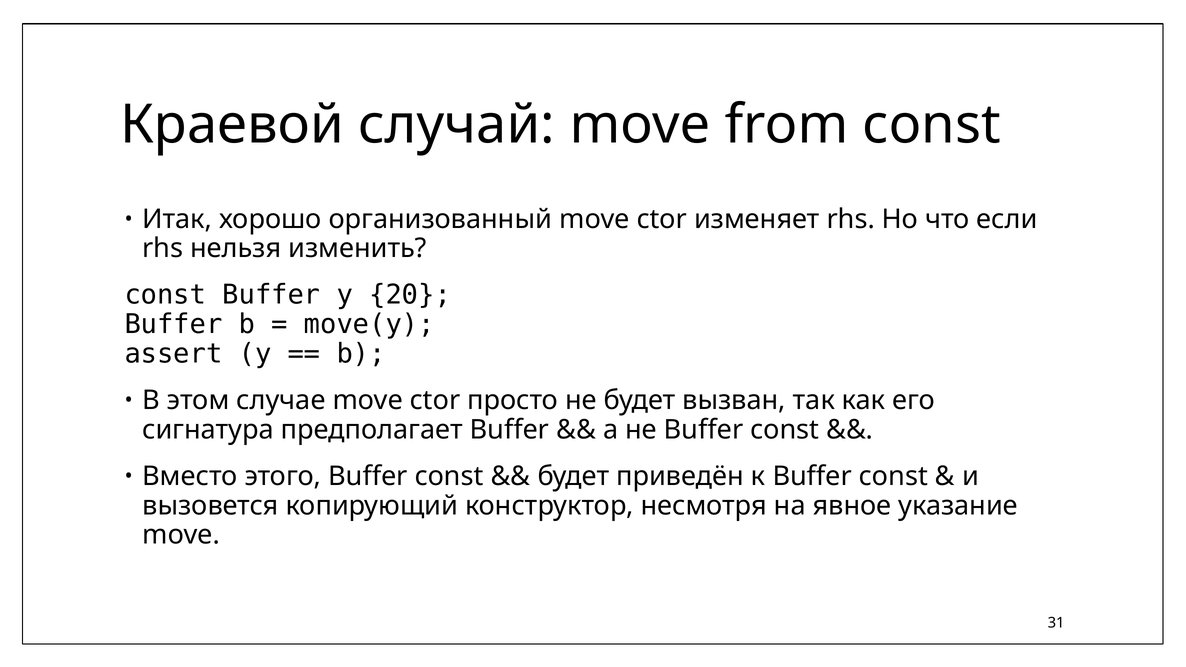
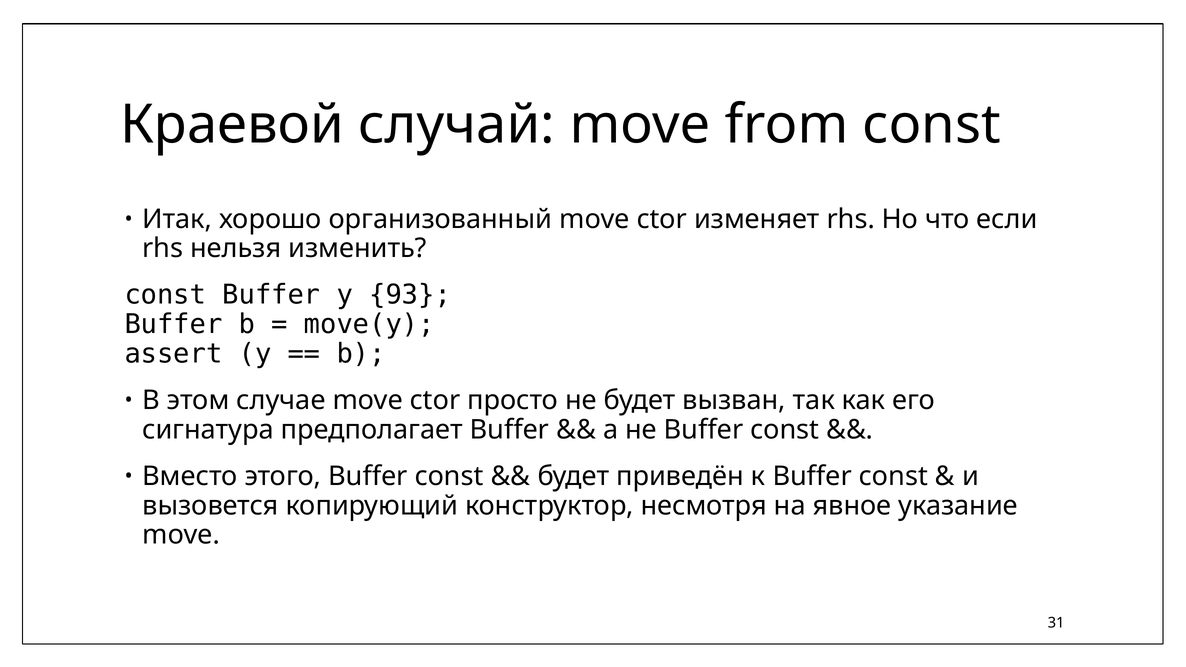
20: 20 -> 93
